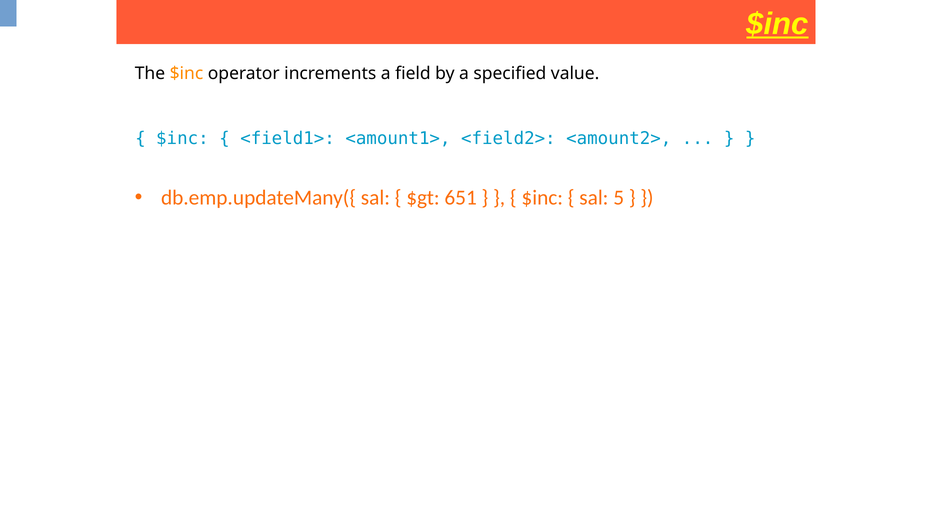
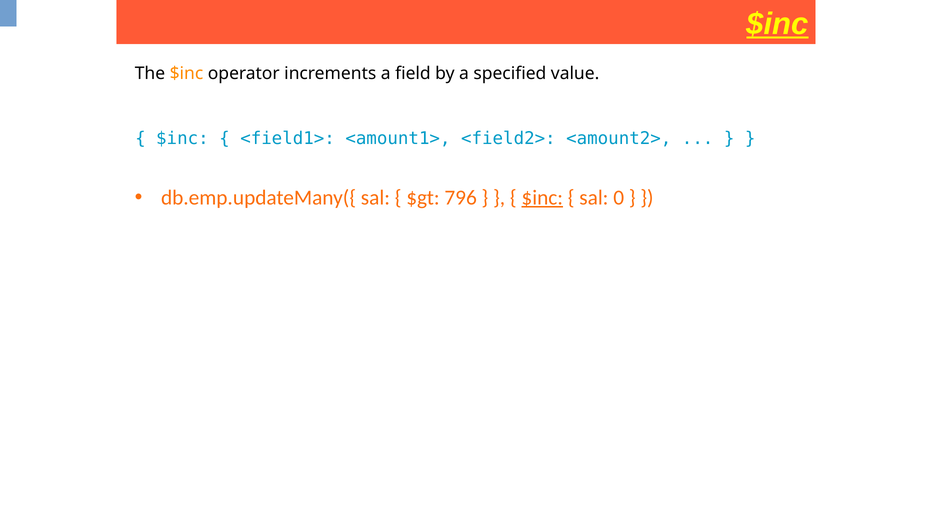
651: 651 -> 796
$inc at (542, 198) underline: none -> present
5: 5 -> 0
